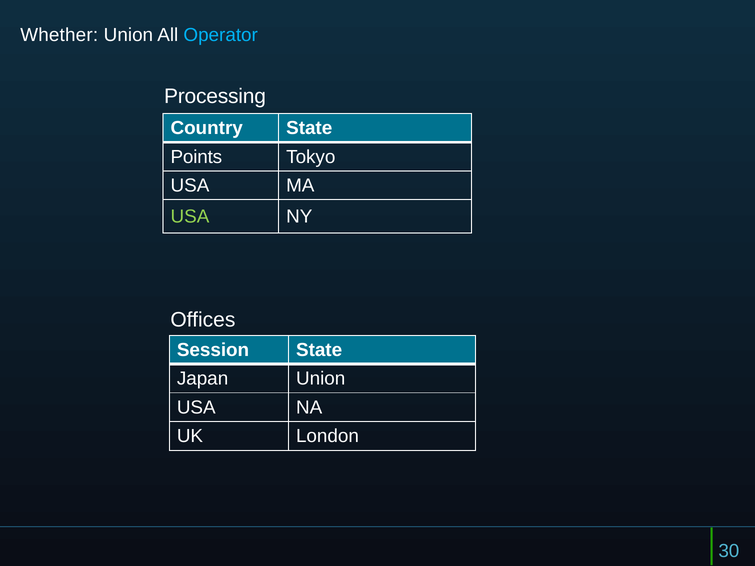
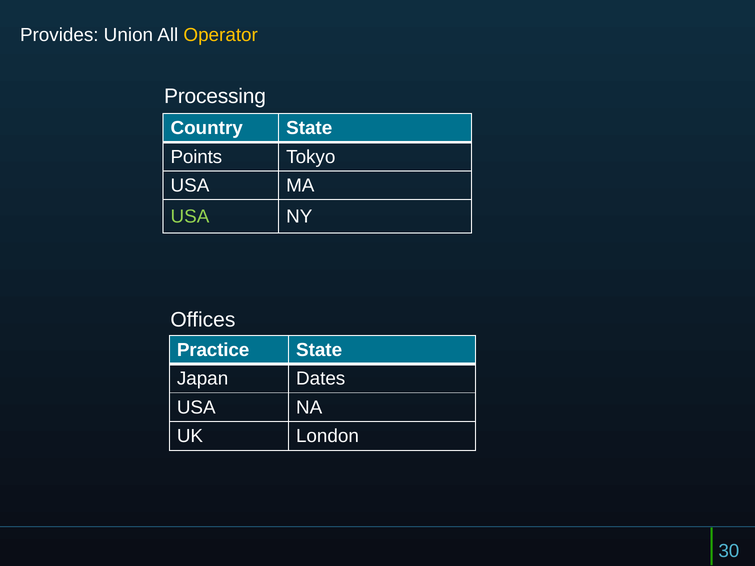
Whether: Whether -> Provides
Operator colour: light blue -> yellow
Session: Session -> Practice
Japan Union: Union -> Dates
